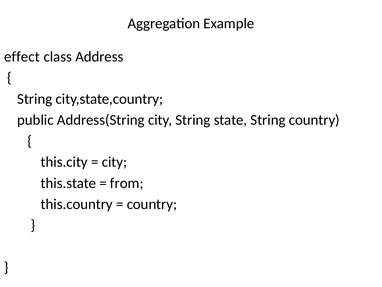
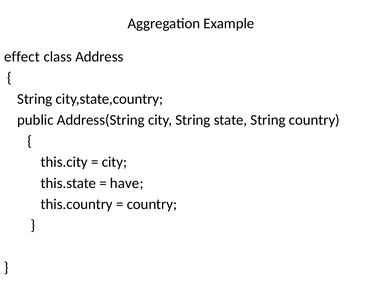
from: from -> have
